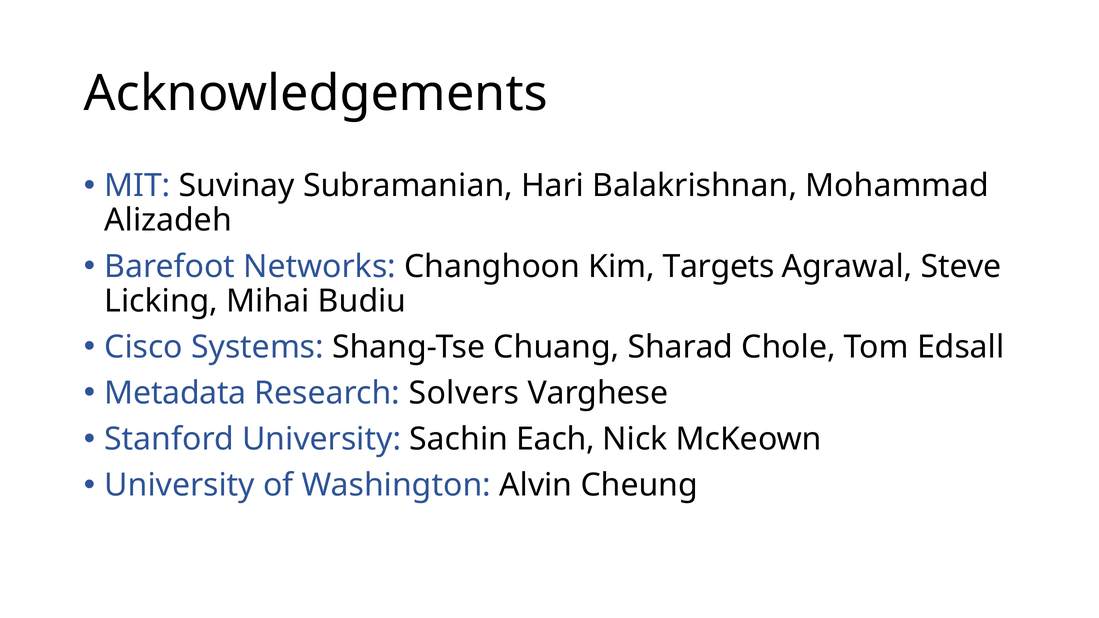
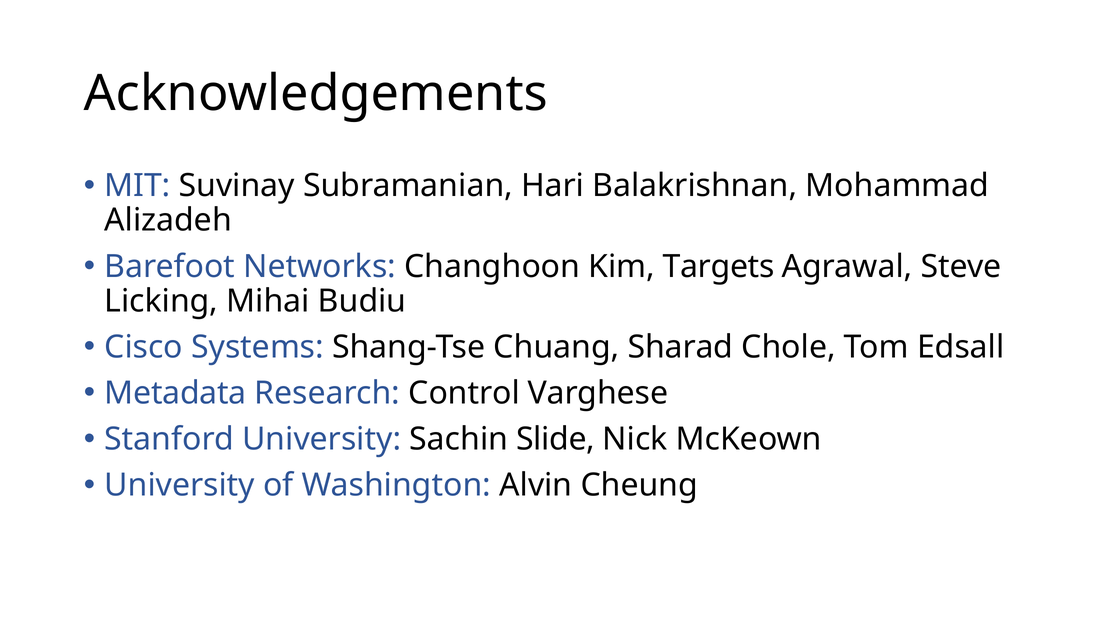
Solvers: Solvers -> Control
Each: Each -> Slide
